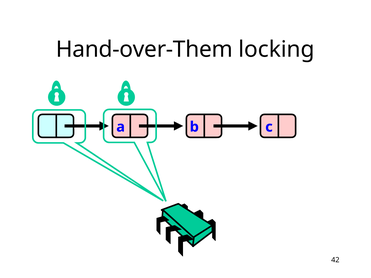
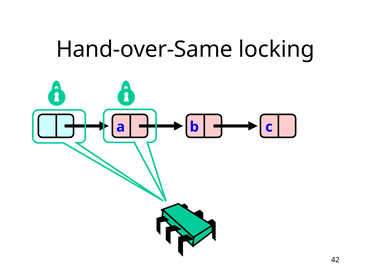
Hand-over-Them: Hand-over-Them -> Hand-over-Same
